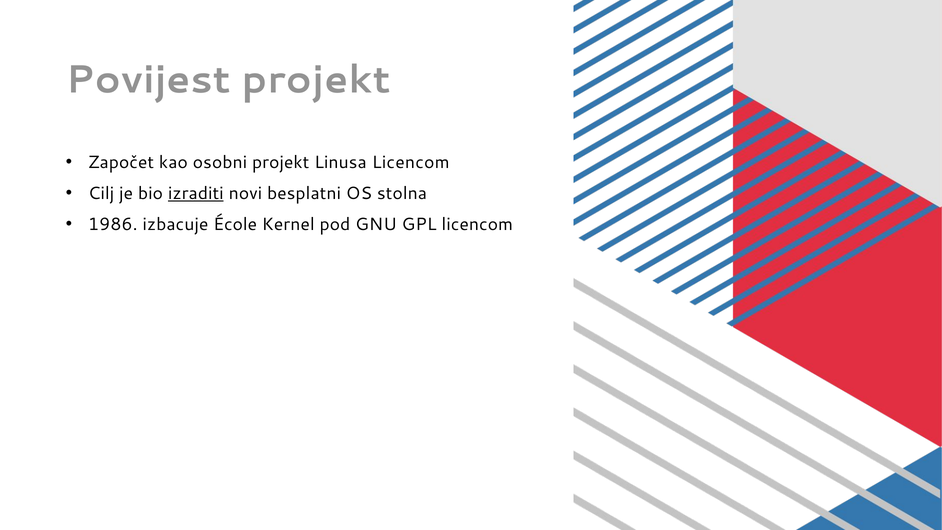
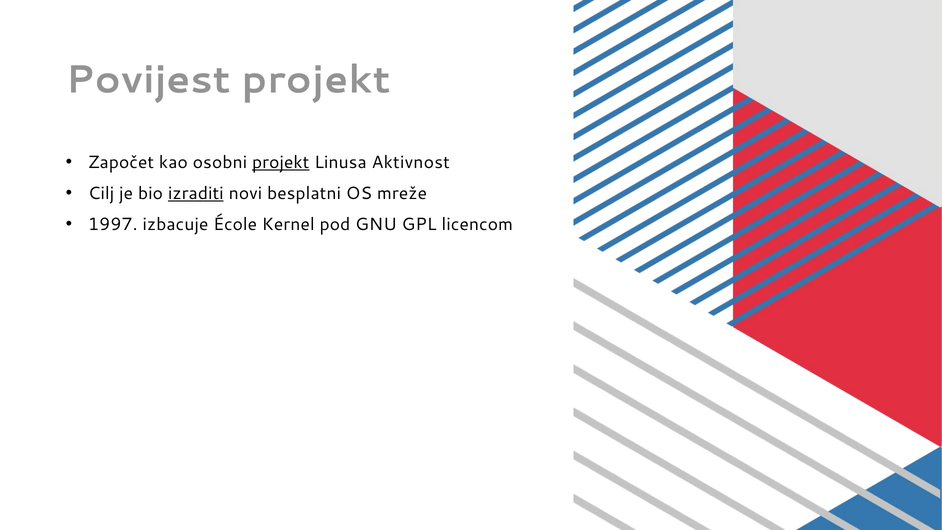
projekt at (281, 163) underline: none -> present
Linusa Licencom: Licencom -> Aktivnost
stolna: stolna -> mreže
1986: 1986 -> 1997
